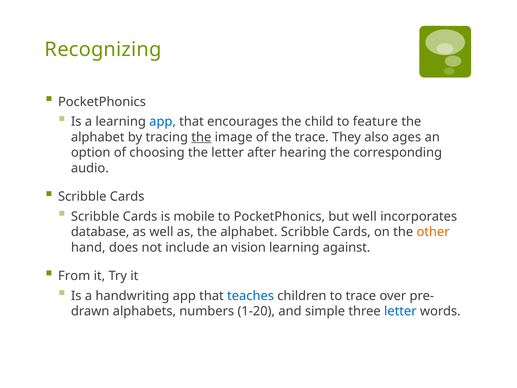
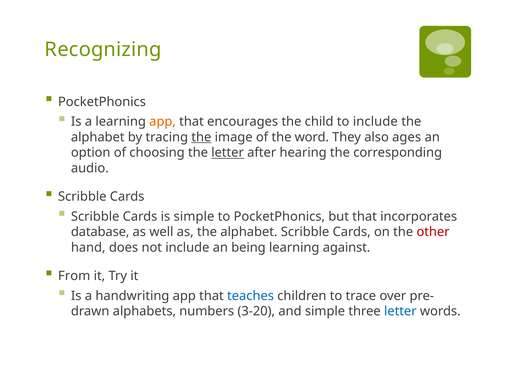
app at (163, 122) colour: blue -> orange
to feature: feature -> include
the trace: trace -> word
letter at (228, 153) underline: none -> present
is mobile: mobile -> simple
but well: well -> that
other colour: orange -> red
vision: vision -> being
1-20: 1-20 -> 3-20
